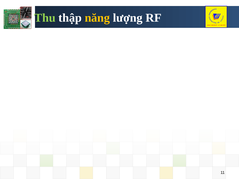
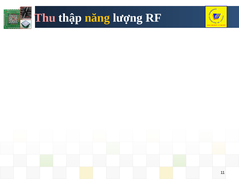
Thu colour: light green -> pink
